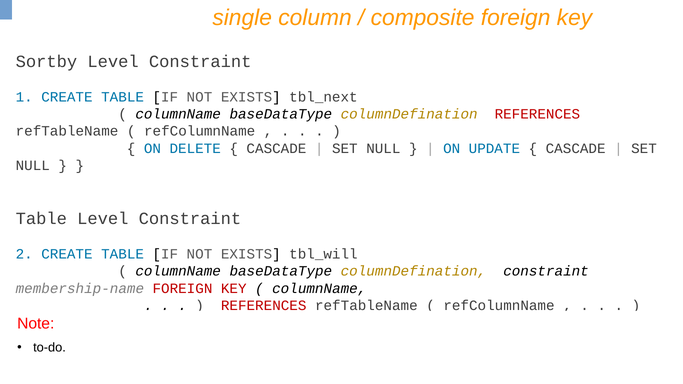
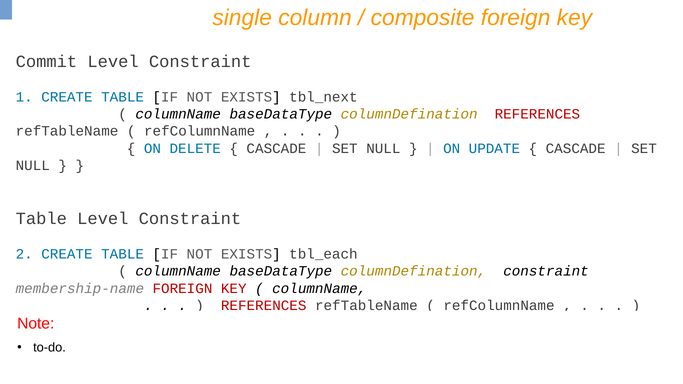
Sortby: Sortby -> Commit
tbl_will: tbl_will -> tbl_each
